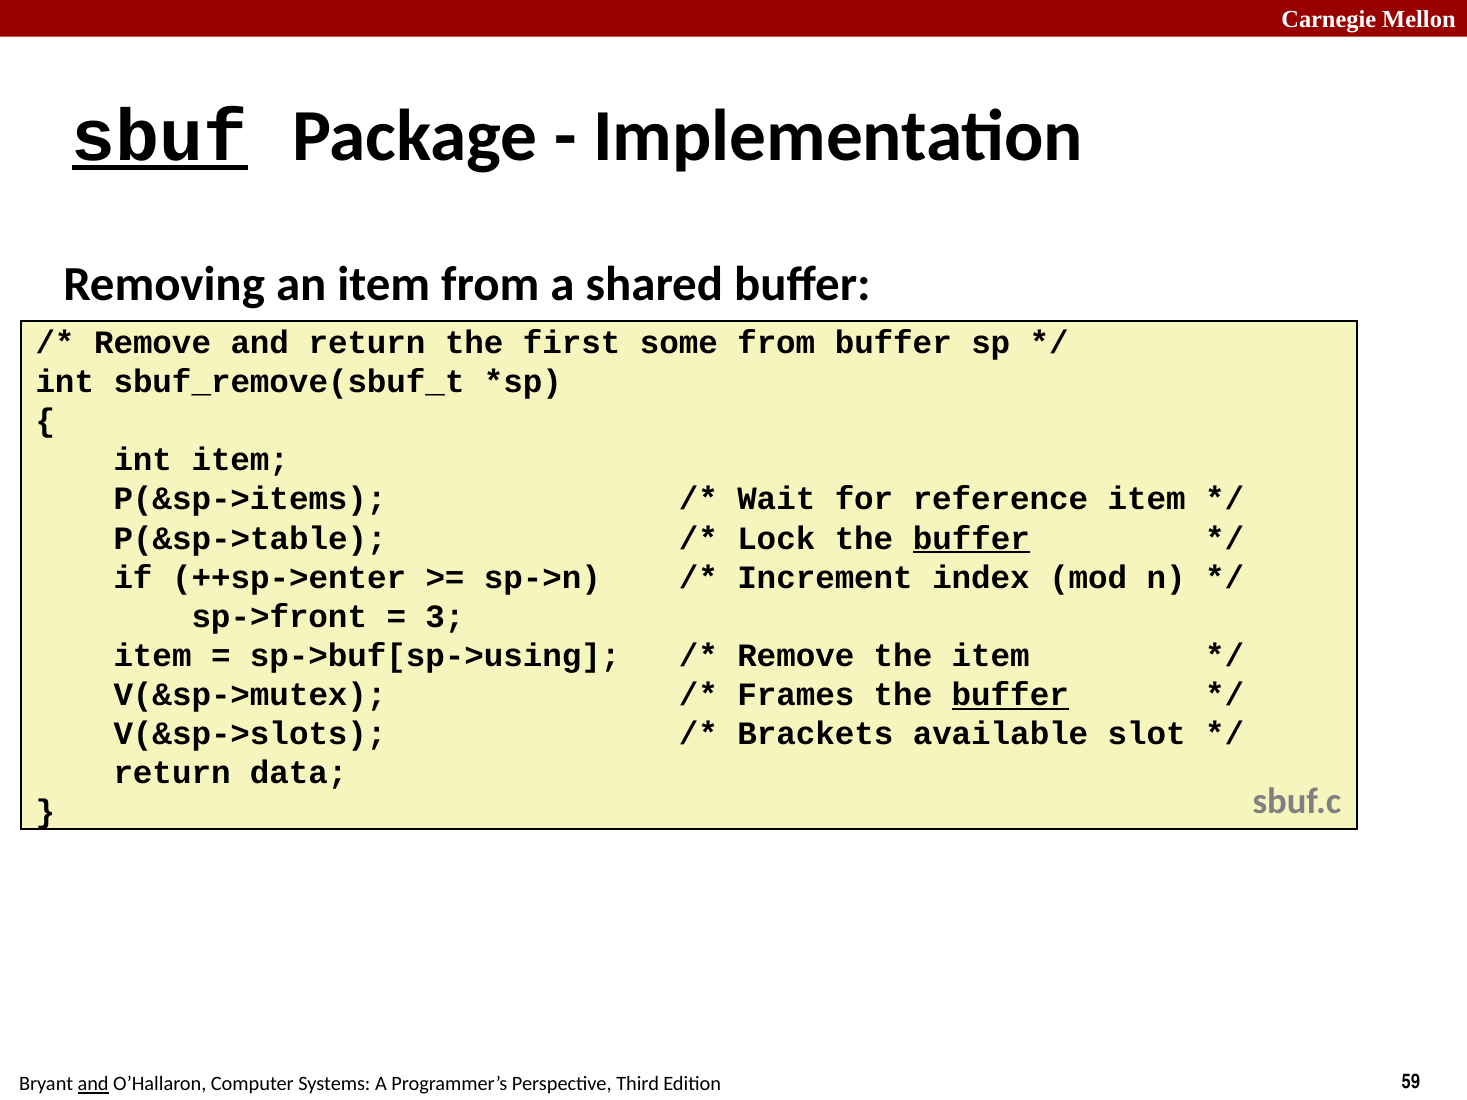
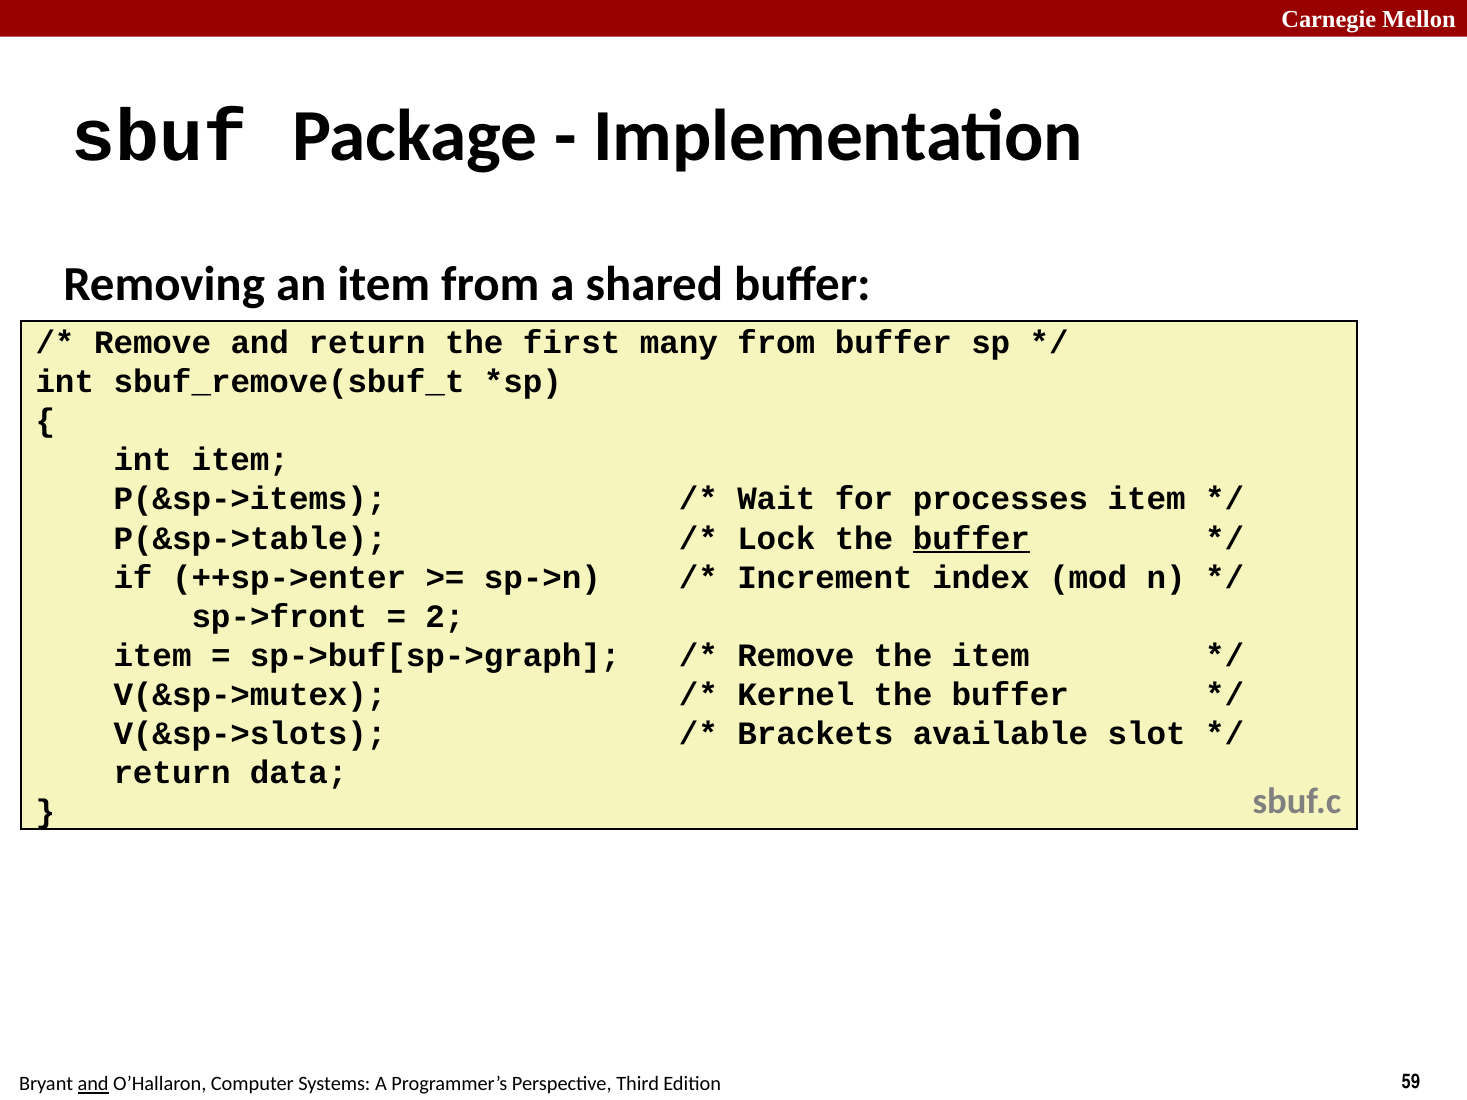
sbuf underline: present -> none
some: some -> many
reference: reference -> processes
3: 3 -> 2
sp->buf[sp->using: sp->buf[sp->using -> sp->buf[sp->graph
Frames: Frames -> Kernel
buffer at (1010, 695) underline: present -> none
